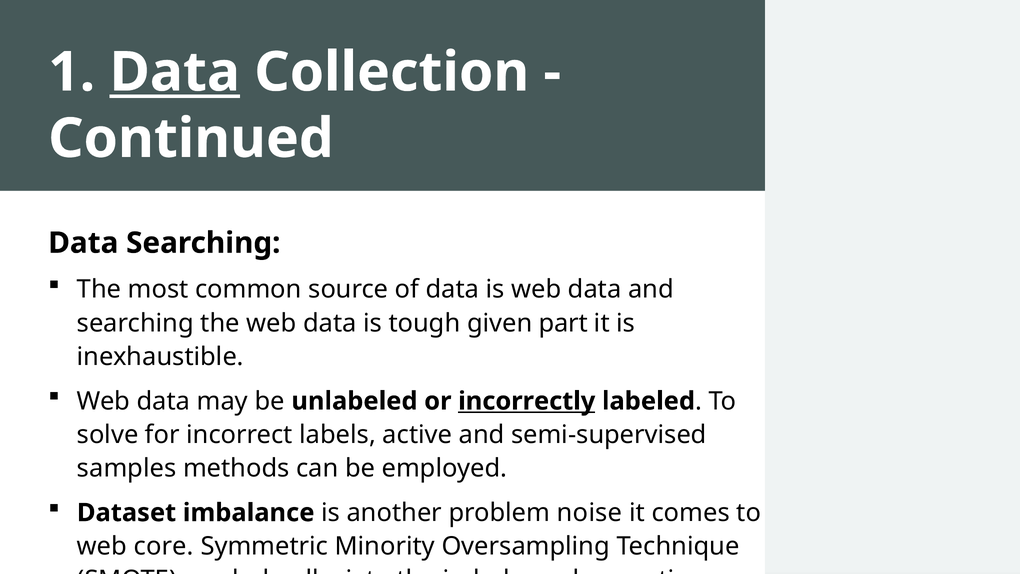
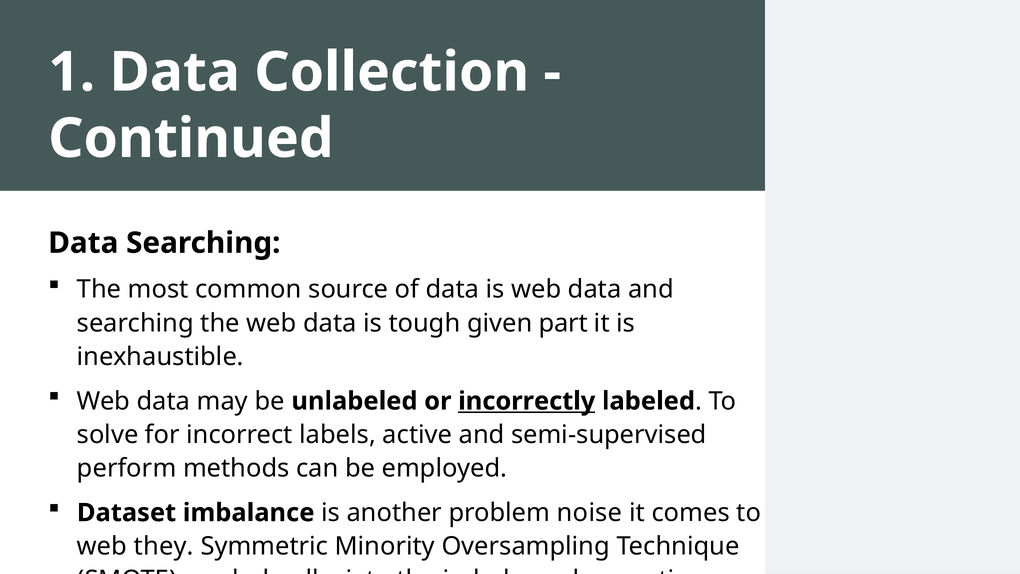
Data at (175, 72) underline: present -> none
samples at (127, 468): samples -> perform
core: core -> they
